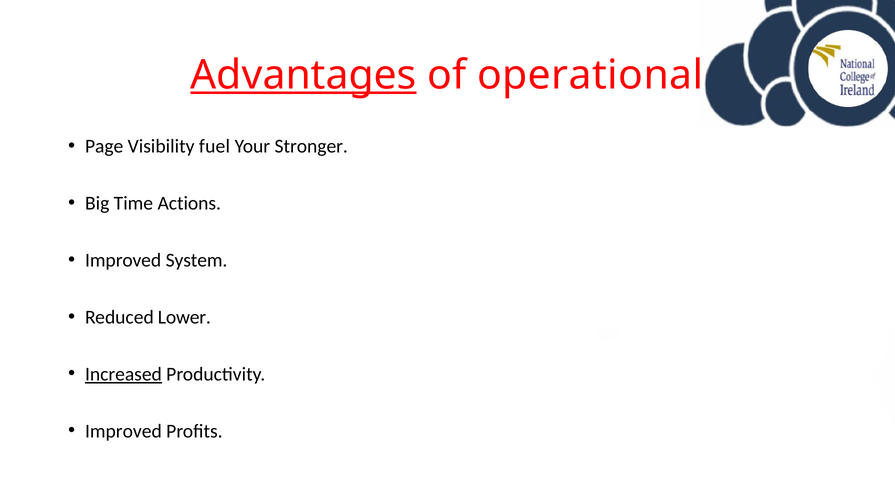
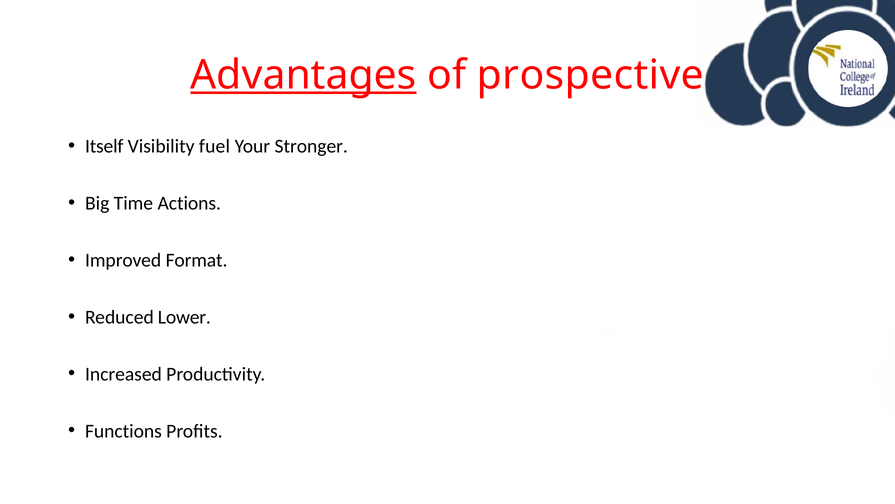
operational: operational -> prospective
Page: Page -> Itself
System: System -> Format
Increased underline: present -> none
Improved at (123, 431): Improved -> Functions
